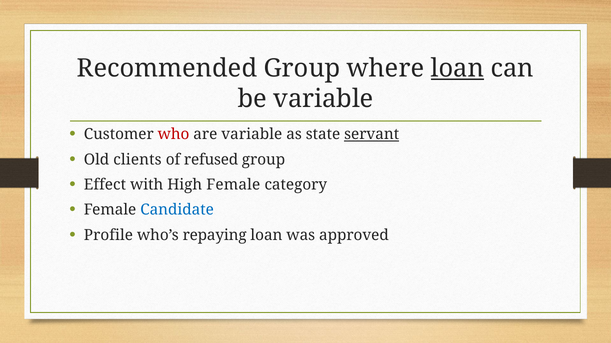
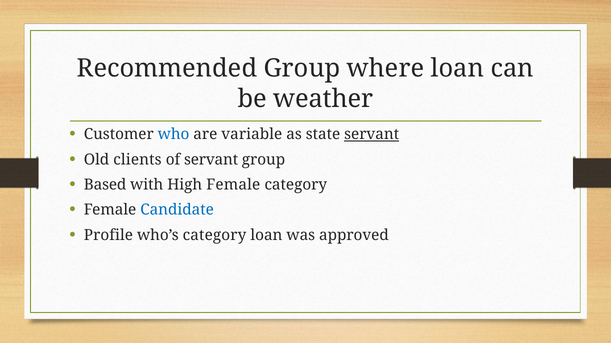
loan at (457, 69) underline: present -> none
be variable: variable -> weather
who colour: red -> blue
of refused: refused -> servant
Effect: Effect -> Based
who’s repaying: repaying -> category
